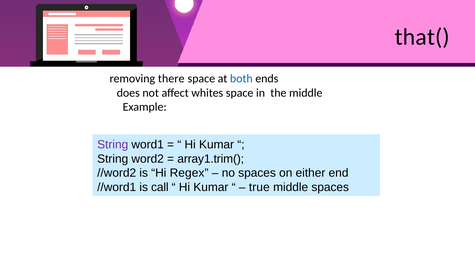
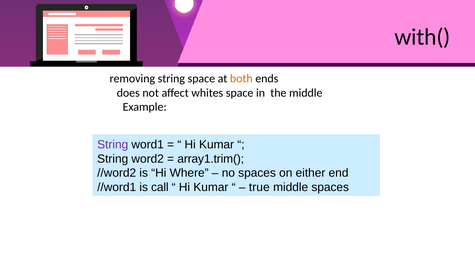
that(: that( -> with(
removing there: there -> string
both colour: blue -> orange
Regex: Regex -> Where
